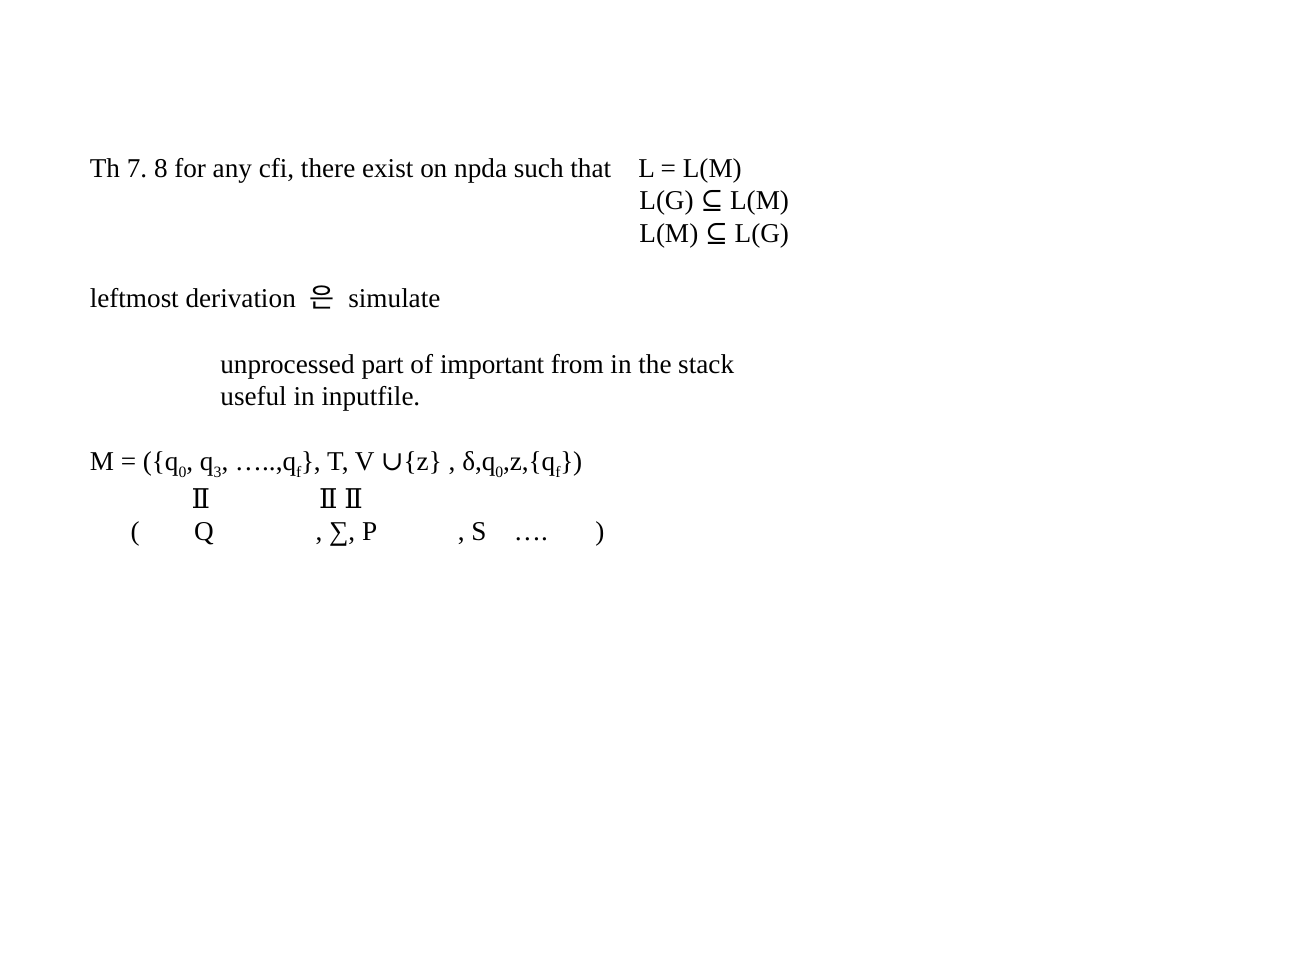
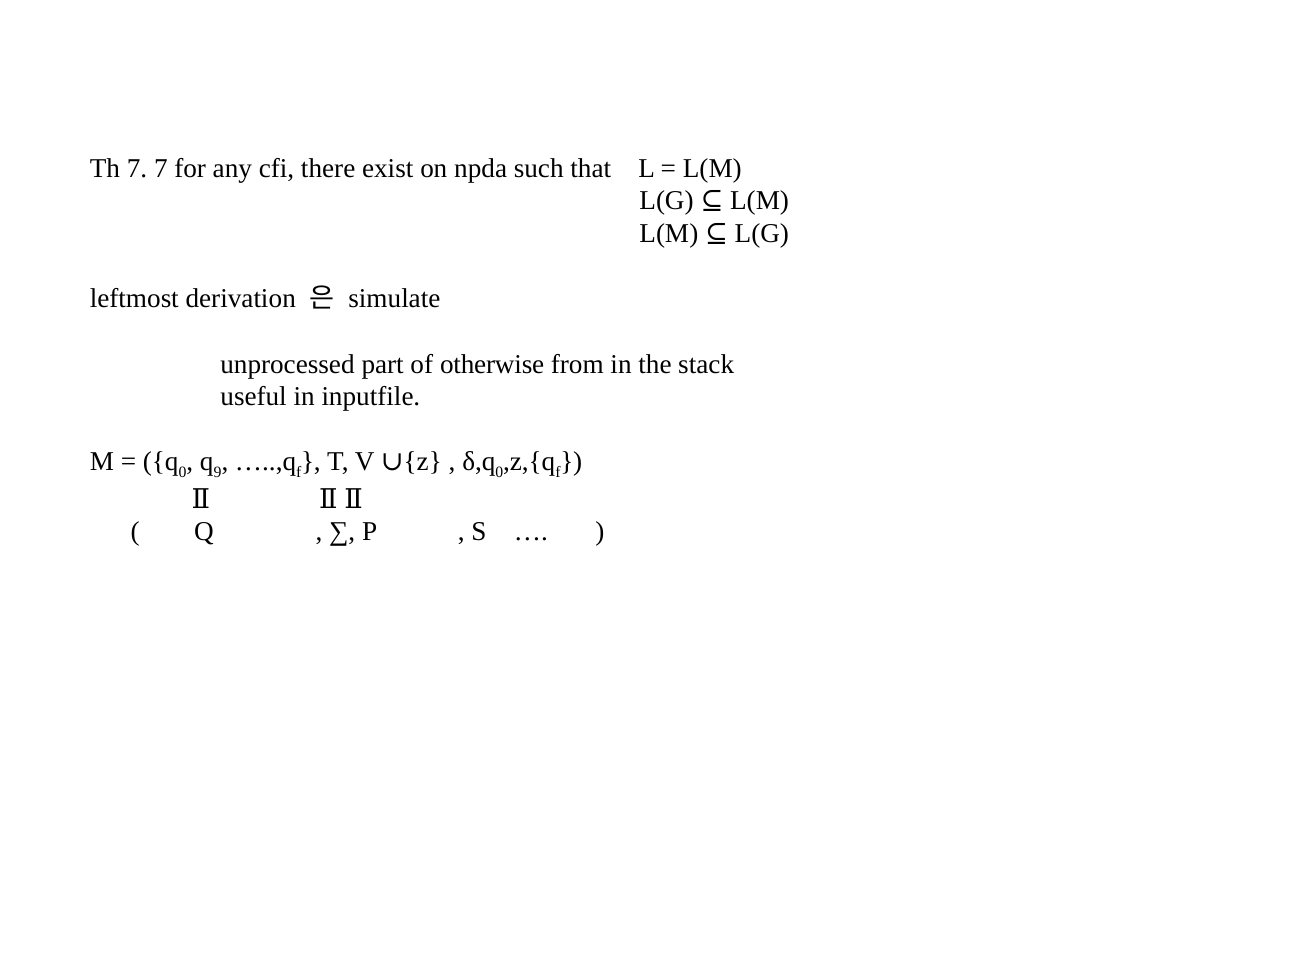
7 8: 8 -> 7
important: important -> otherwise
3: 3 -> 9
